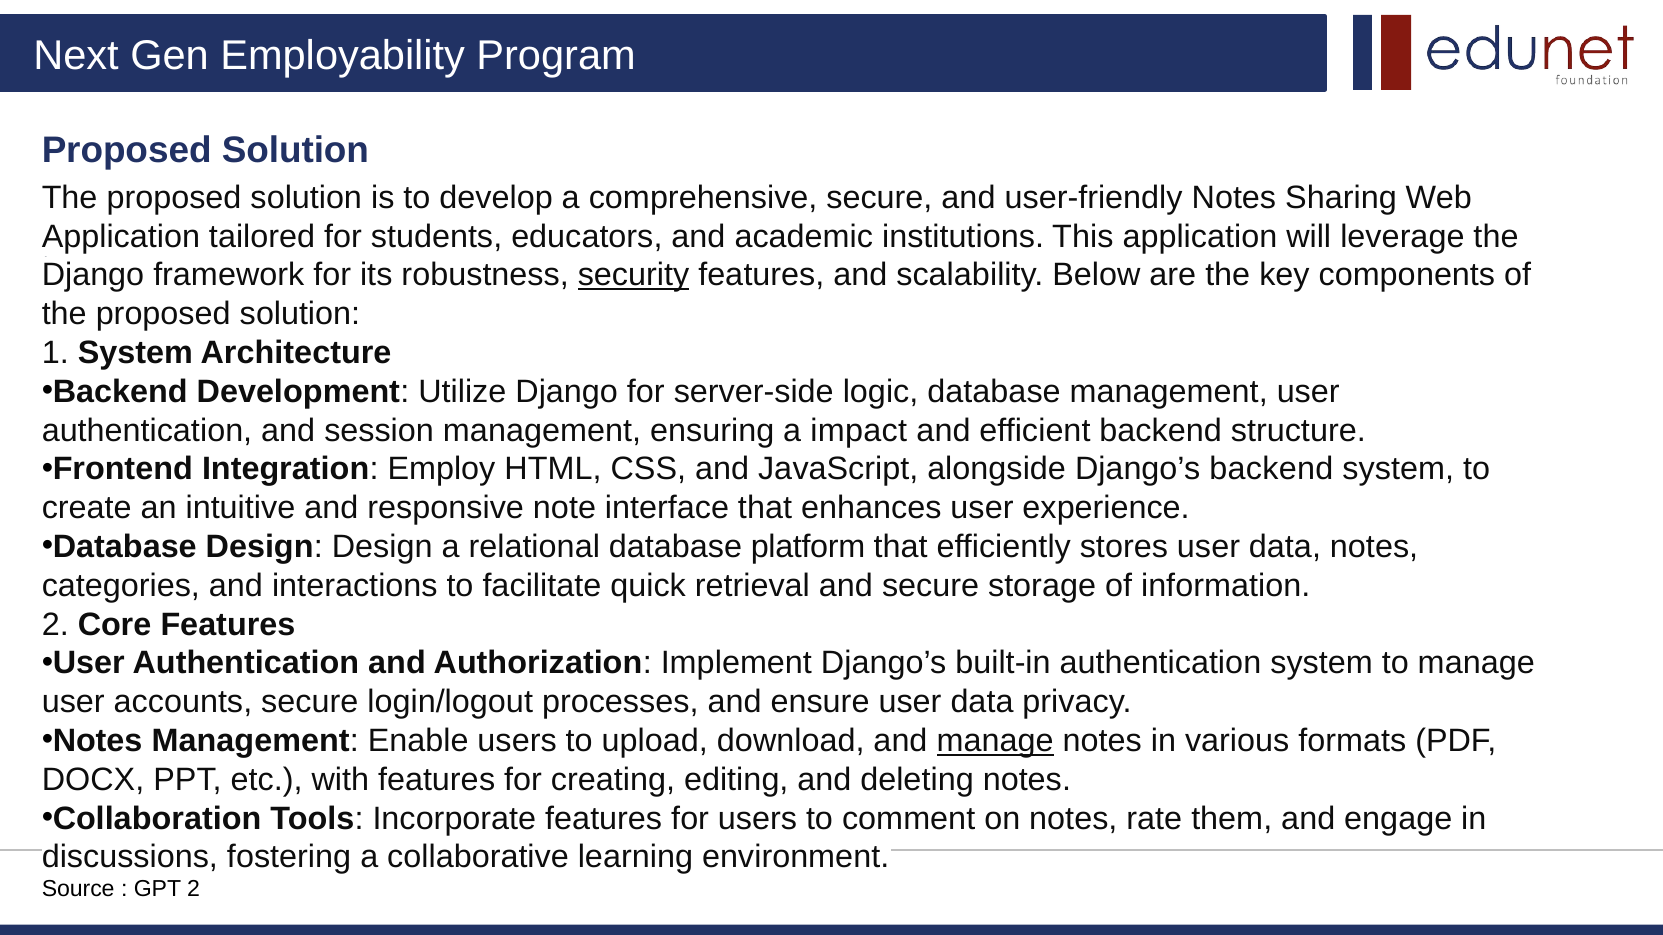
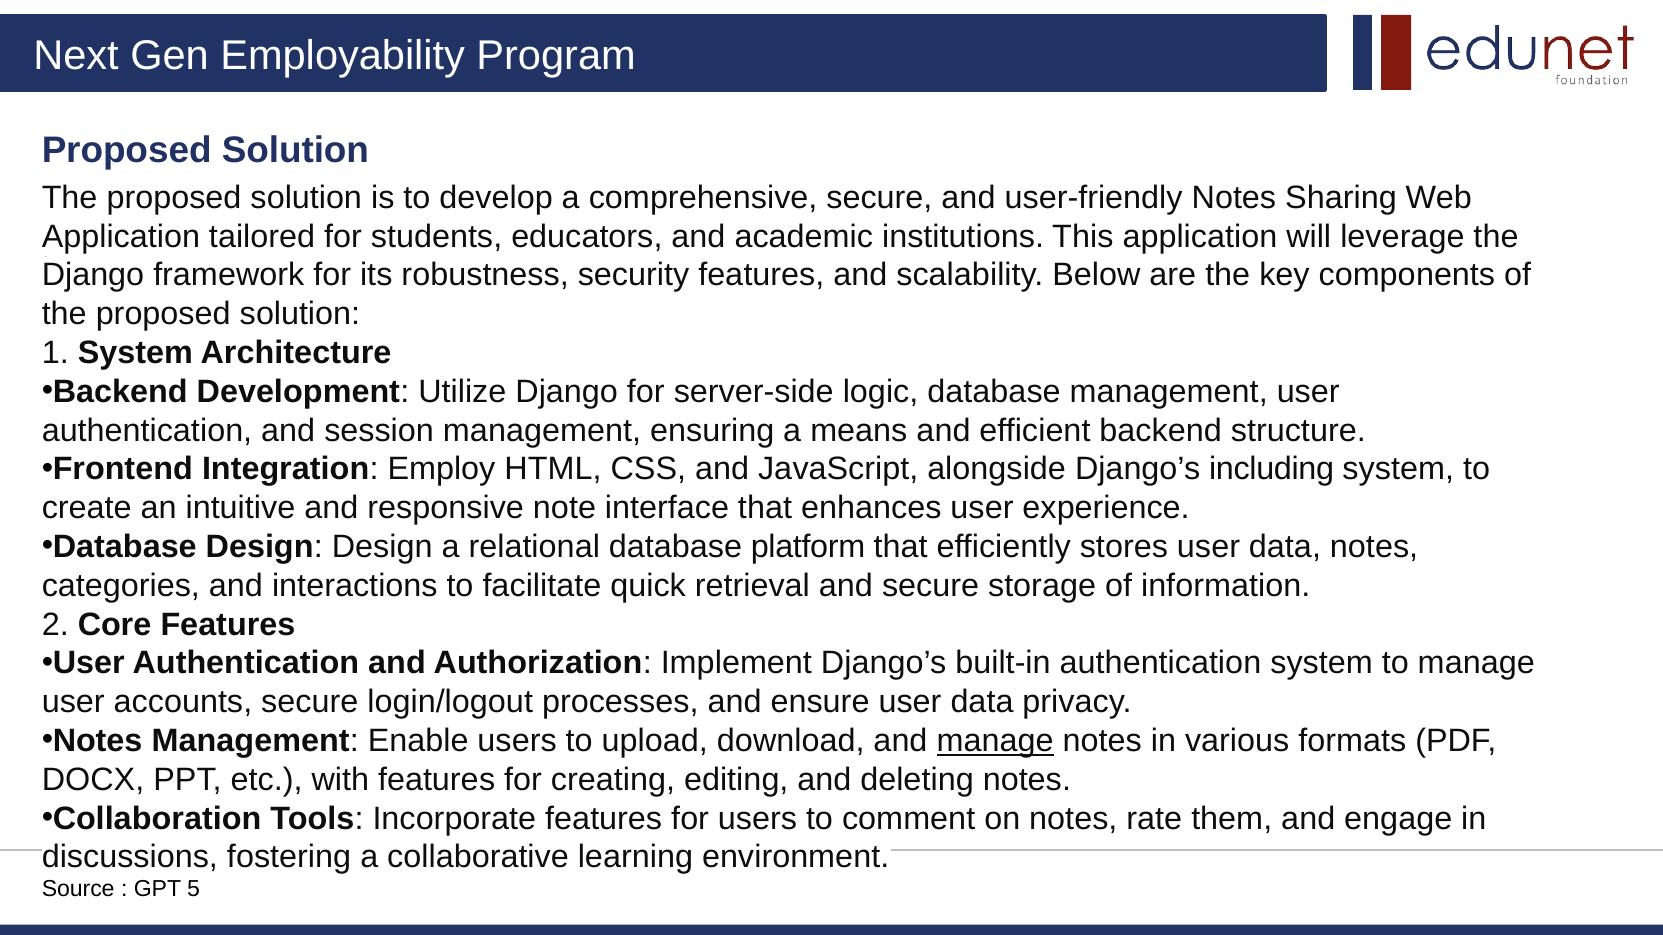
security underline: present -> none
impact: impact -> means
Django’s backend: backend -> including
GPT 2: 2 -> 5
